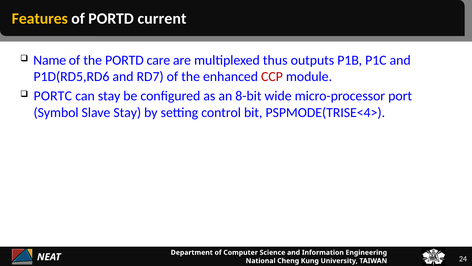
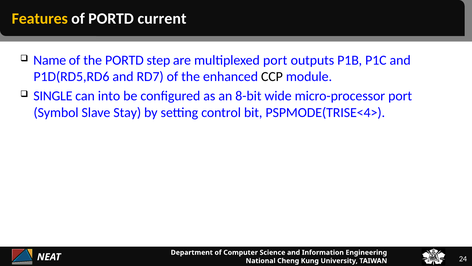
care: care -> step
multiplexed thus: thus -> port
CCP colour: red -> black
PORTC: PORTC -> SINGLE
can stay: stay -> into
